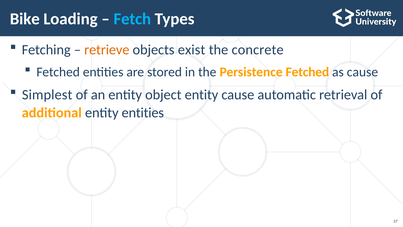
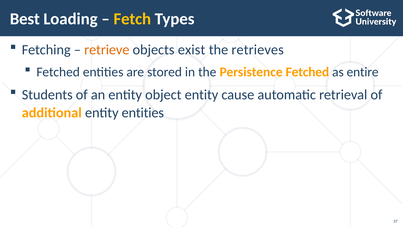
Bike: Bike -> Best
Fetch colour: light blue -> yellow
concrete: concrete -> retrieves
as cause: cause -> entire
Simplest: Simplest -> Students
